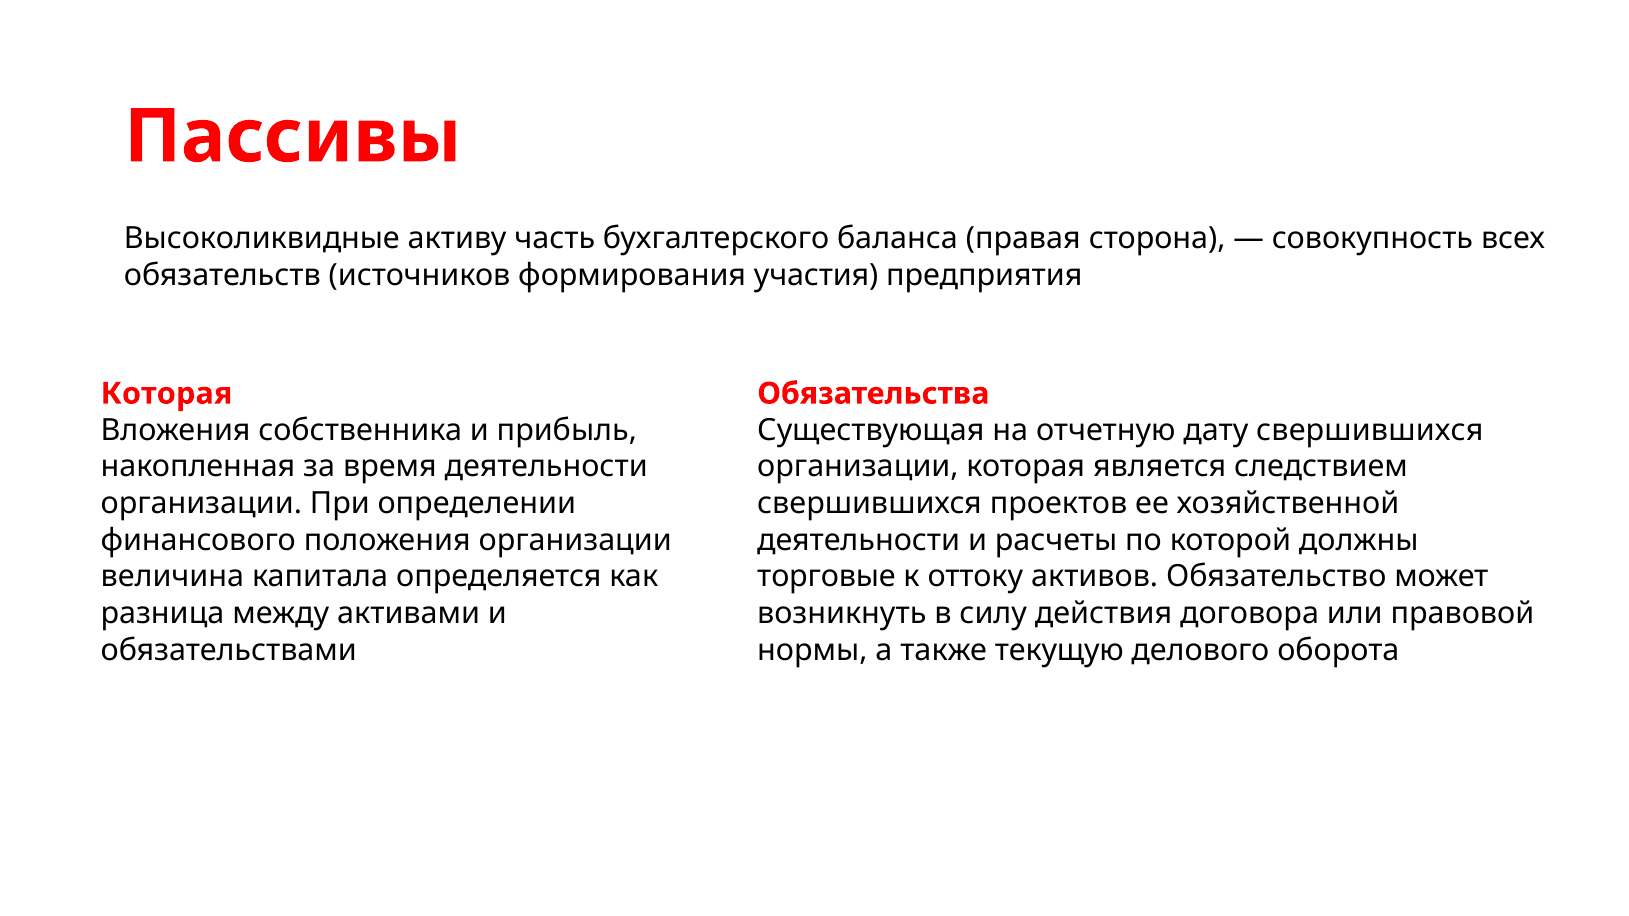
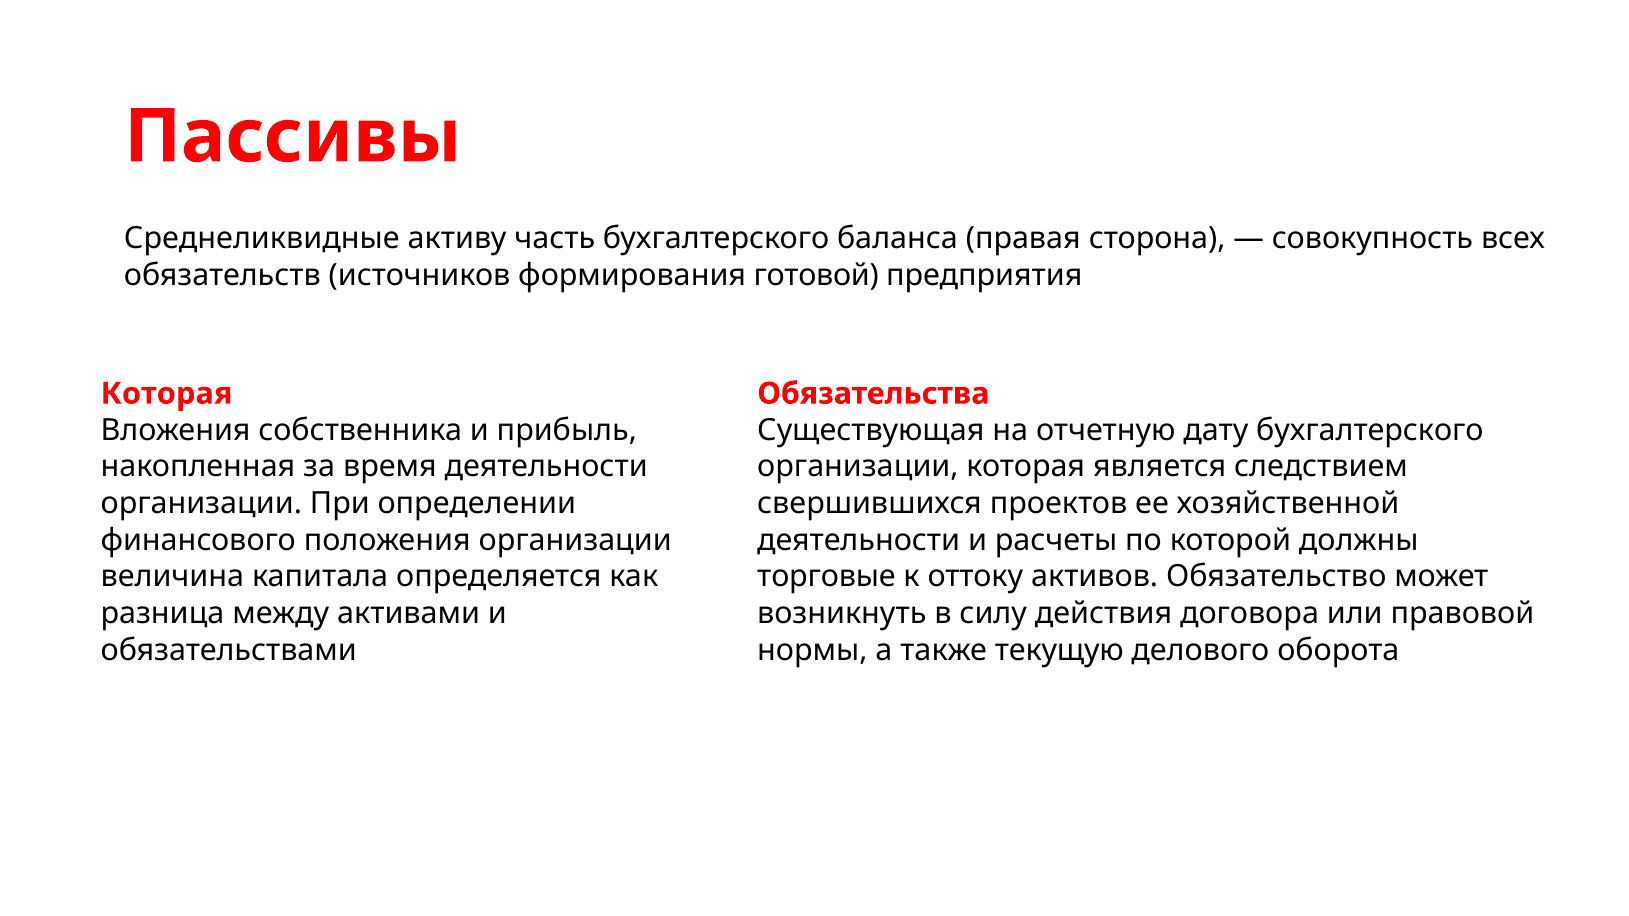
Высоколиквидные: Высоколиквидные -> Среднеликвидные
участия: участия -> готовой
дату свершившихся: свершившихся -> бухгалтерского
